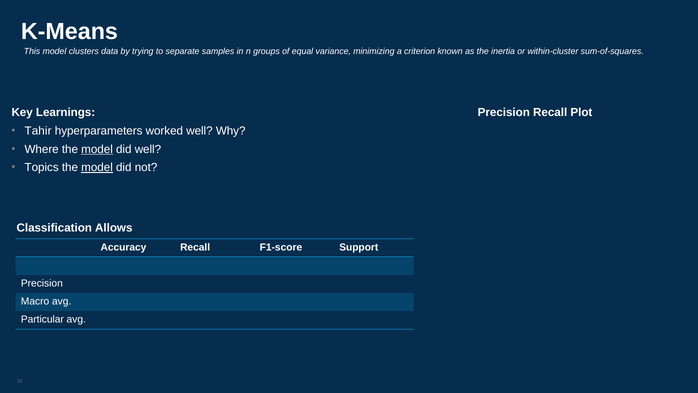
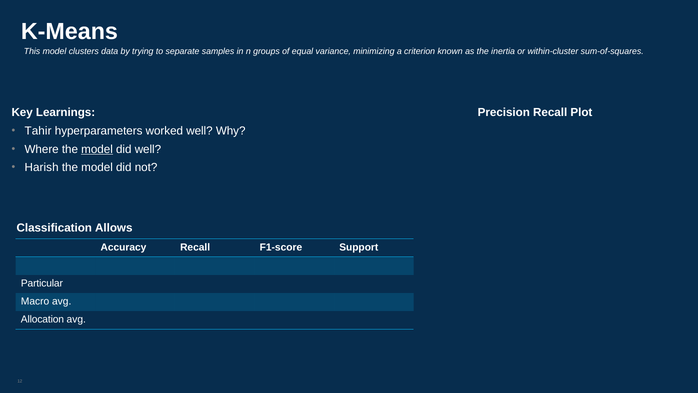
Topics: Topics -> Harish
model at (97, 167) underline: present -> none
Precision at (42, 283): Precision -> Particular
Particular: Particular -> Allocation
